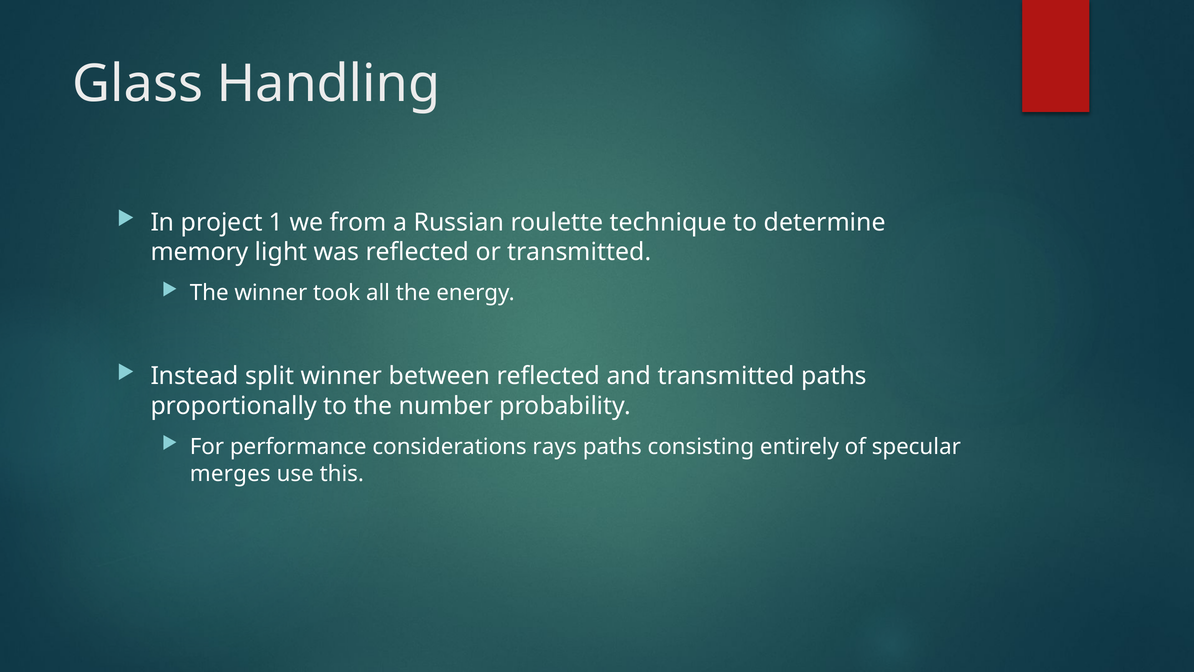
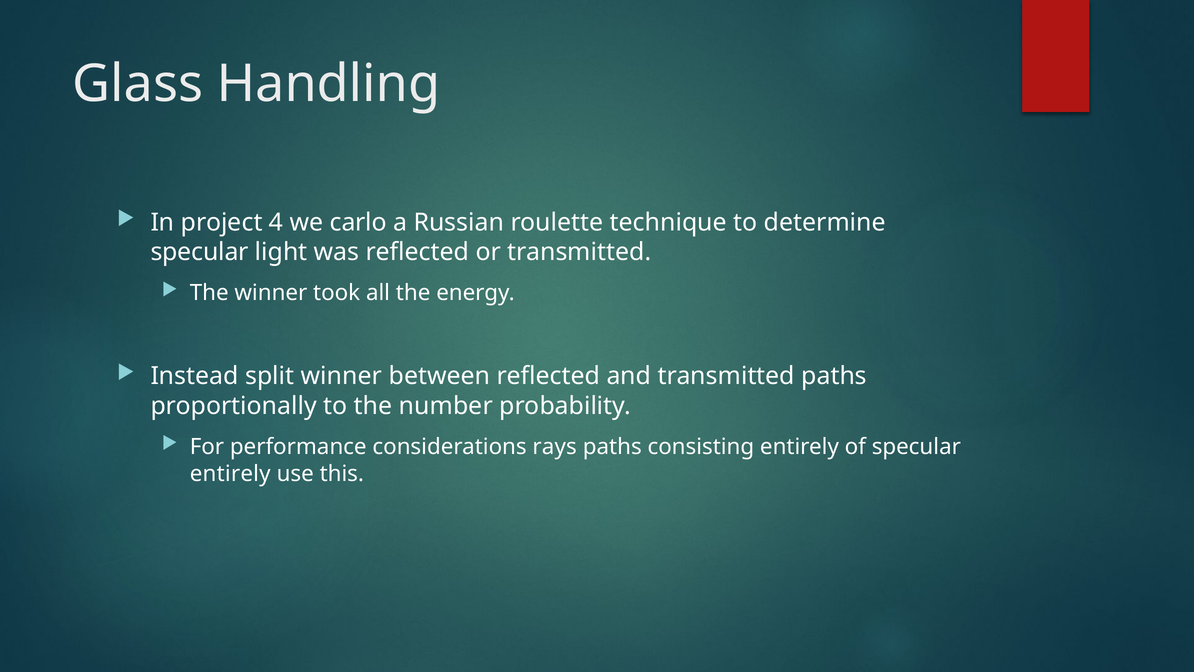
1: 1 -> 4
from: from -> carlo
memory at (200, 252): memory -> specular
merges at (230, 473): merges -> entirely
